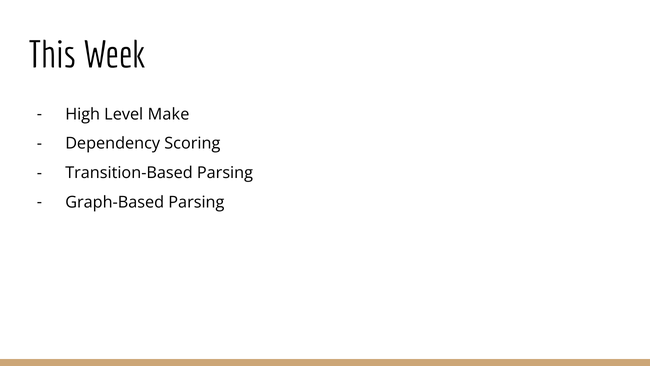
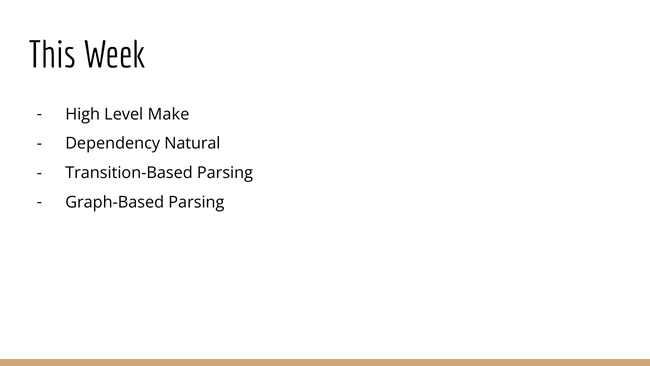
Scoring: Scoring -> Natural
